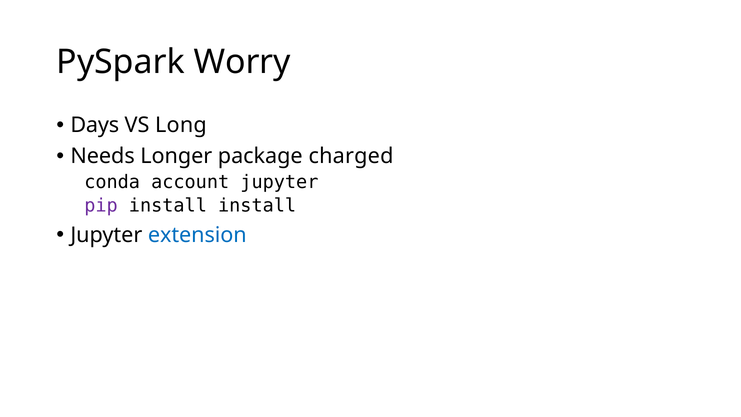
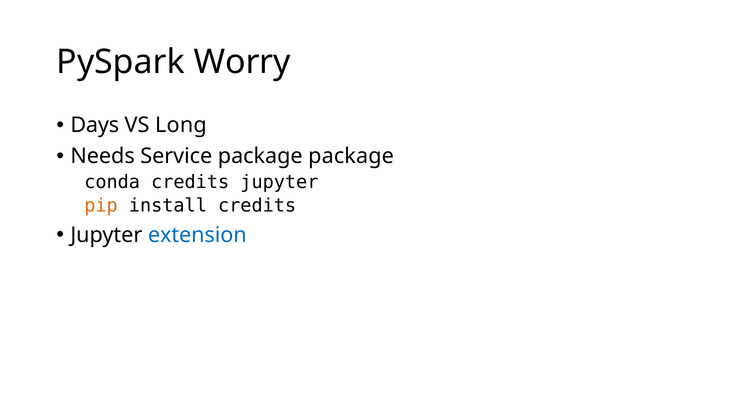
Longer: Longer -> Service
package charged: charged -> package
conda account: account -> credits
pip colour: purple -> orange
install install: install -> credits
